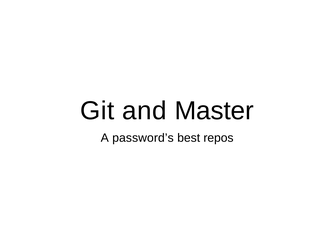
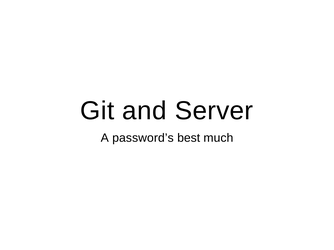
Master: Master -> Server
repos: repos -> much
